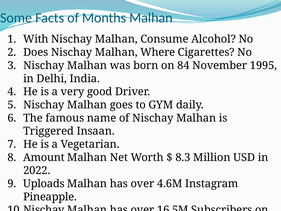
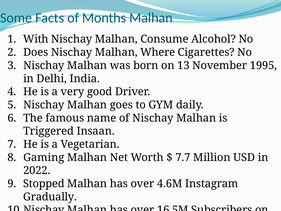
84: 84 -> 13
Amount: Amount -> Gaming
8.3: 8.3 -> 7.7
Uploads: Uploads -> Stopped
Pineapple: Pineapple -> Gradually
